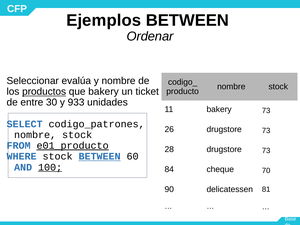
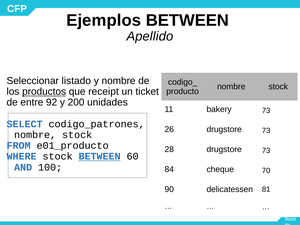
Ordenar: Ordenar -> Apellido
evalúa: evalúa -> listado
que bakery: bakery -> receipt
30: 30 -> 92
933: 933 -> 200
e01_producto underline: present -> none
100 underline: present -> none
